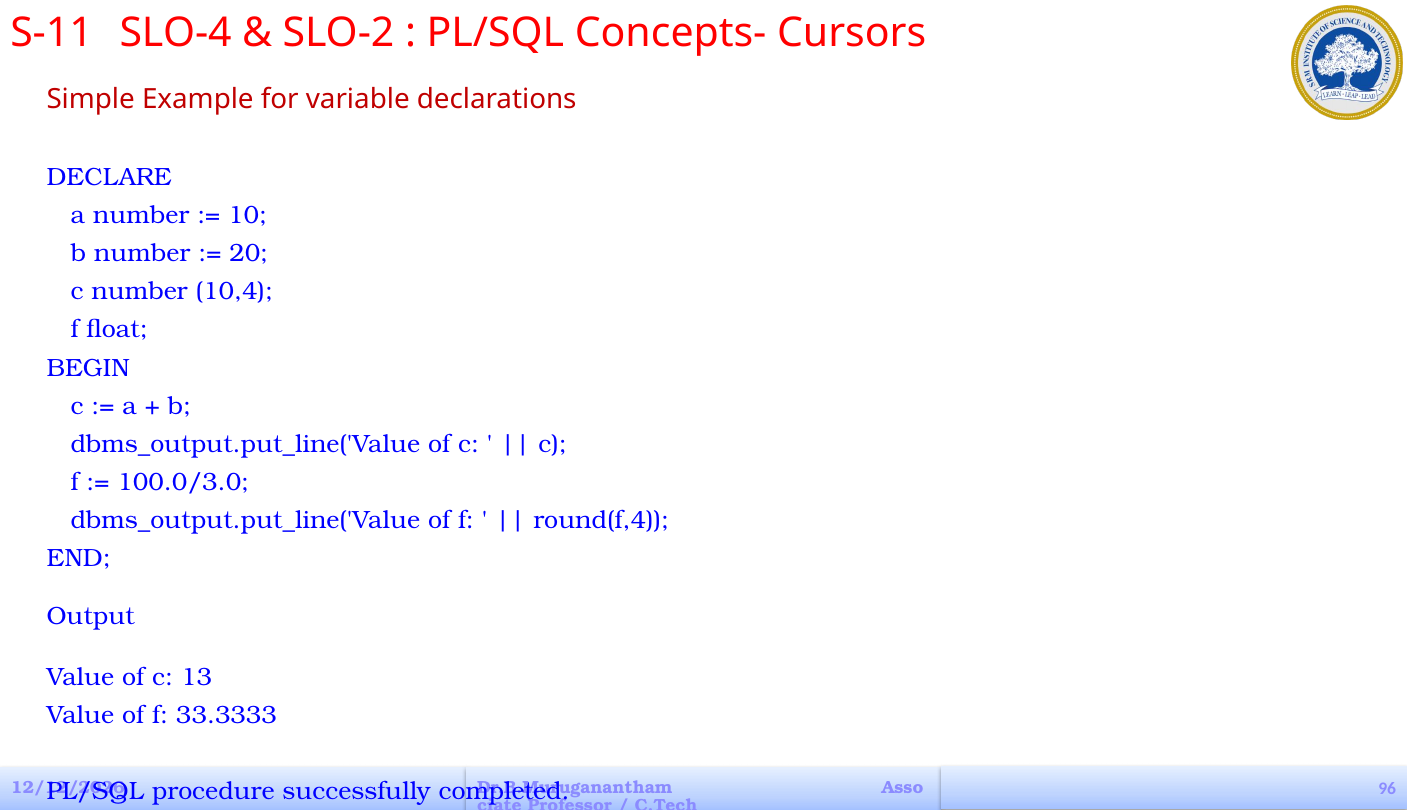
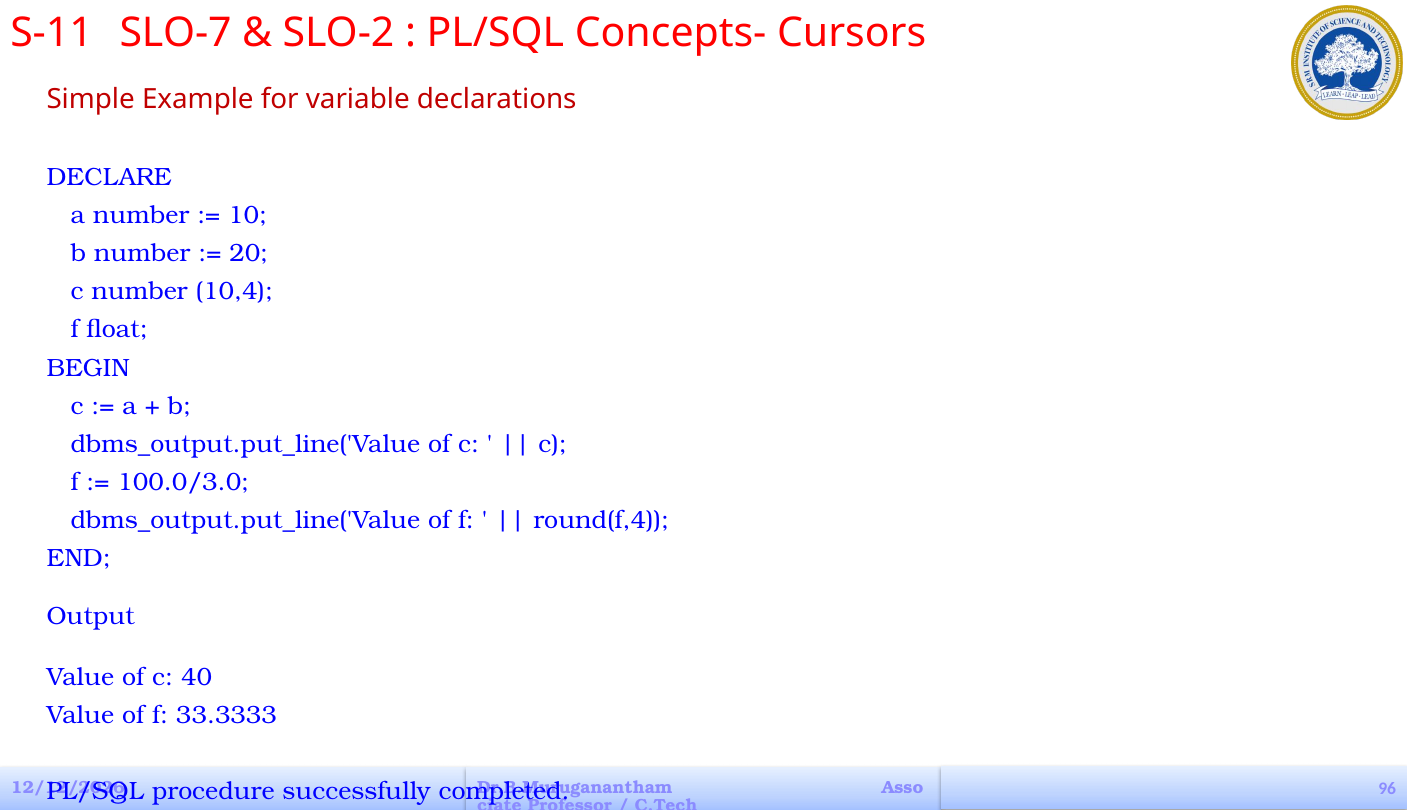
SLO-4: SLO-4 -> SLO-7
13: 13 -> 40
